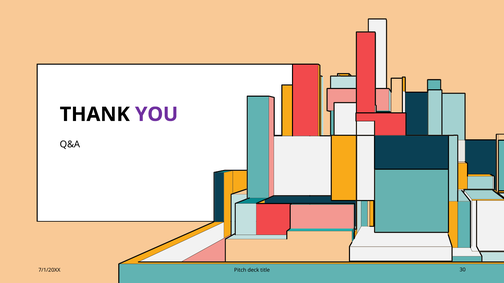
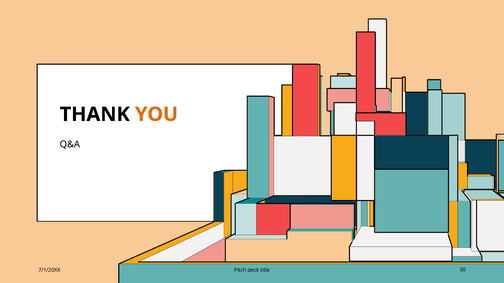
YOU colour: purple -> orange
